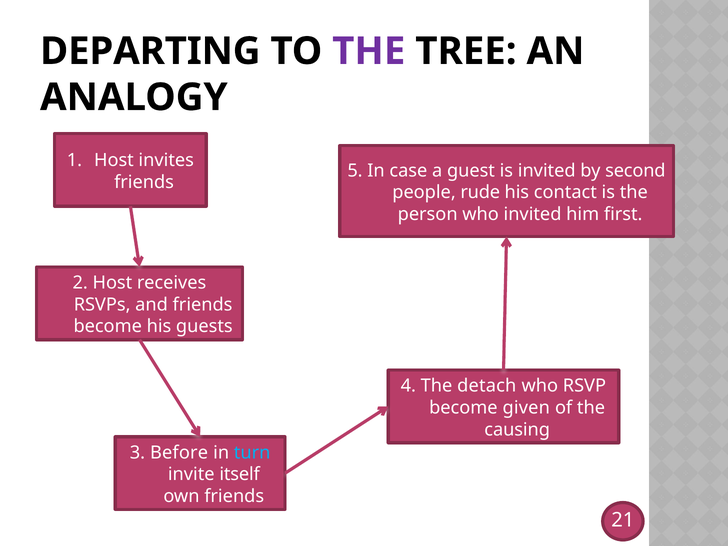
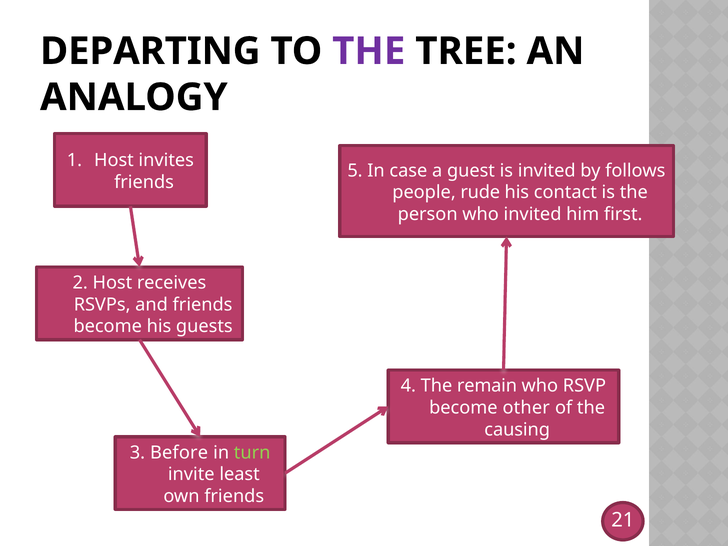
second: second -> follows
detach: detach -> remain
given: given -> other
turn colour: light blue -> light green
itself: itself -> least
